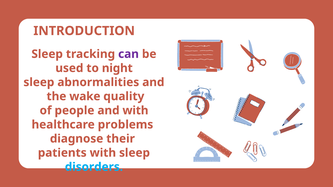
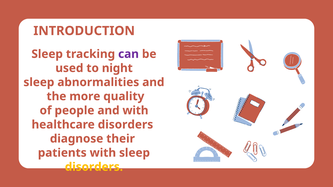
wake: wake -> more
healthcare problems: problems -> disorders
disorders at (94, 167) colour: light blue -> yellow
